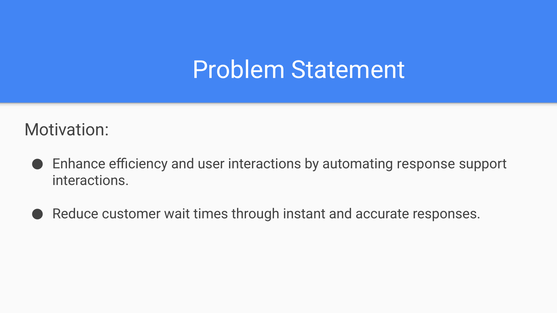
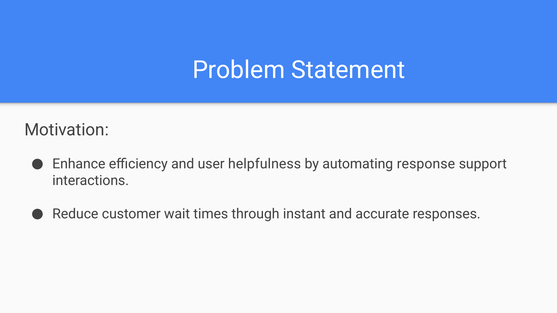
user interactions: interactions -> helpfulness
